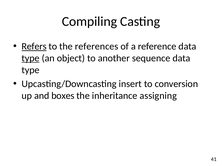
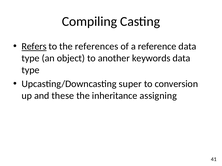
type at (31, 58) underline: present -> none
sequence: sequence -> keywords
insert: insert -> super
boxes: boxes -> these
